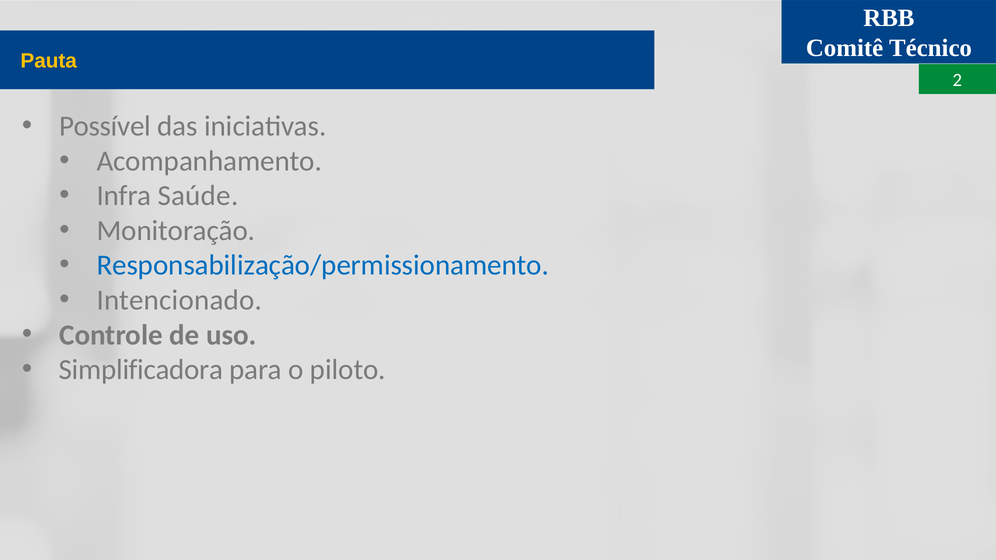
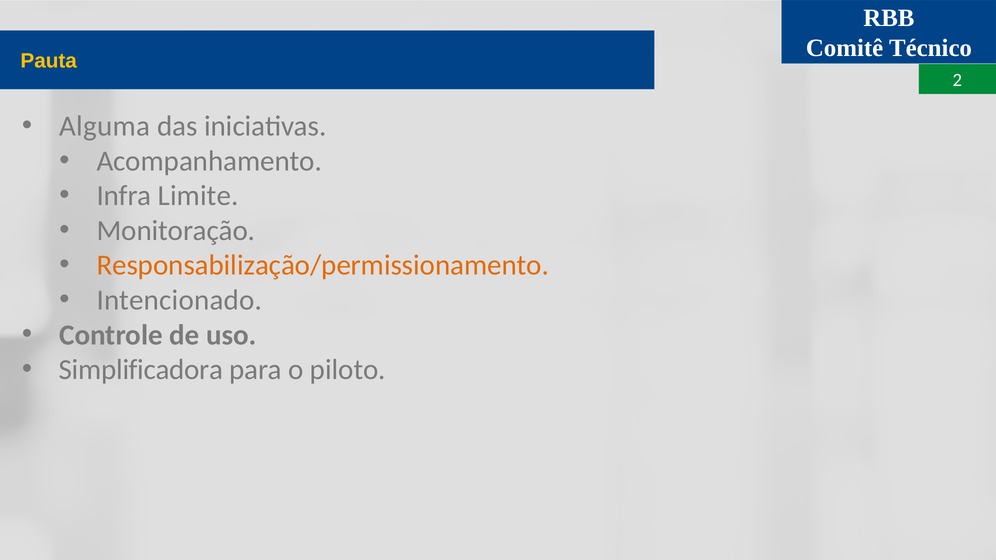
Possível: Possível -> Alguma
Saúde: Saúde -> Limite
Responsabilização/permissionamento colour: blue -> orange
